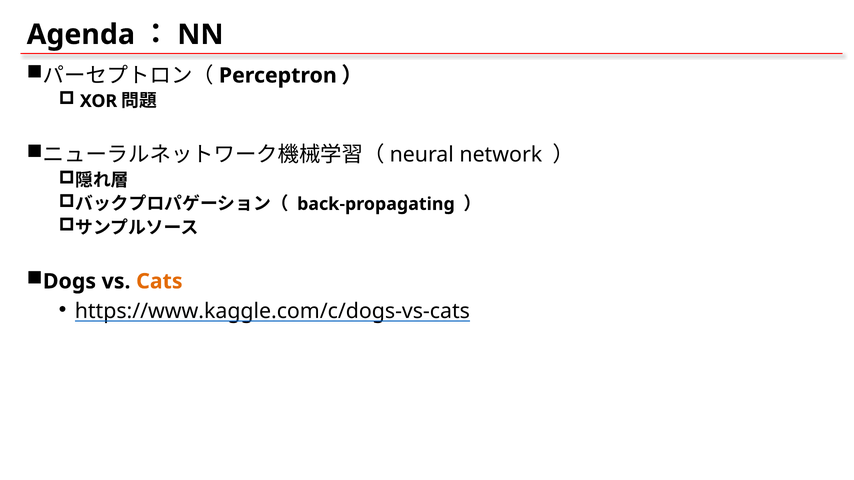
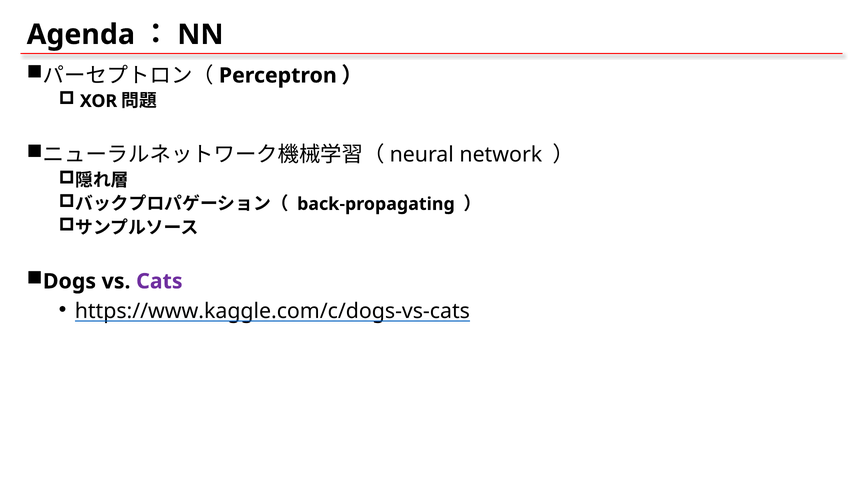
Cats colour: orange -> purple
